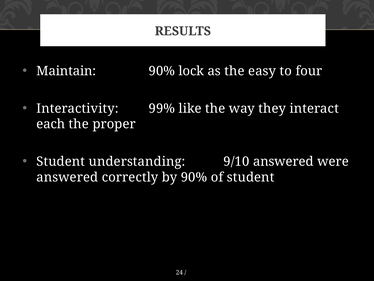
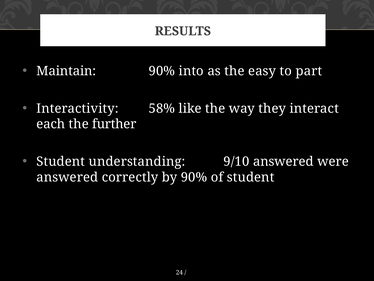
lock: lock -> into
four: four -> part
99%: 99% -> 58%
proper: proper -> further
